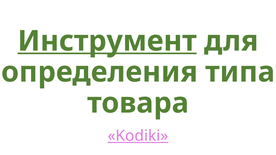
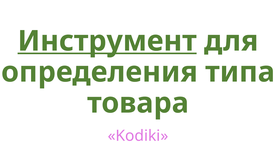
Kodiki underline: present -> none
